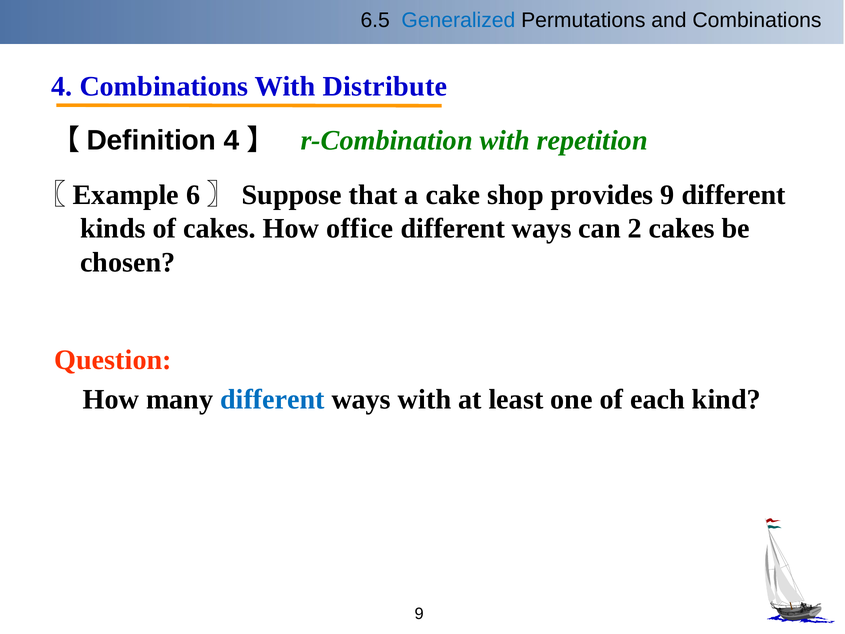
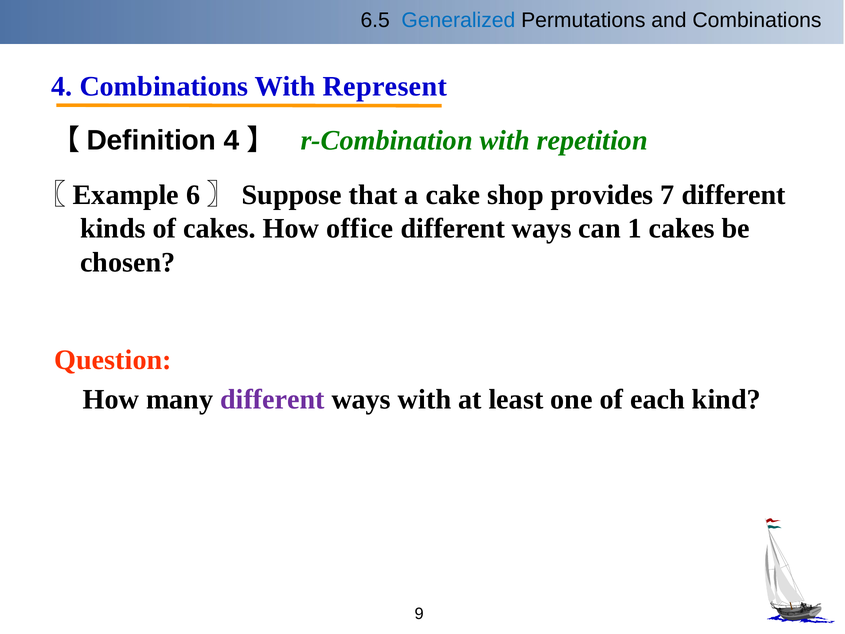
Distribute: Distribute -> Represent
provides 9: 9 -> 7
2: 2 -> 1
different at (272, 399) colour: blue -> purple
